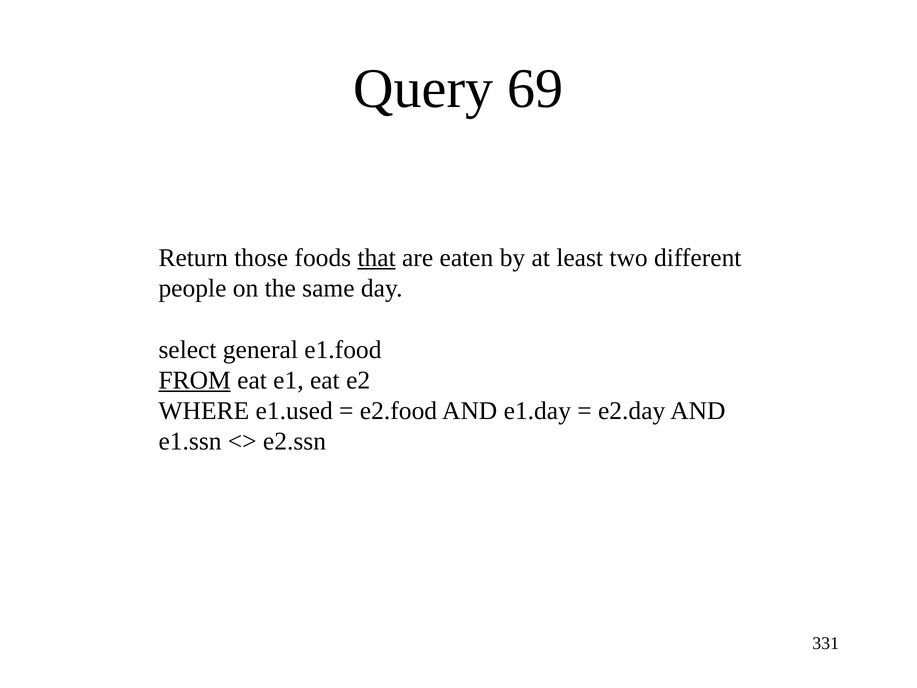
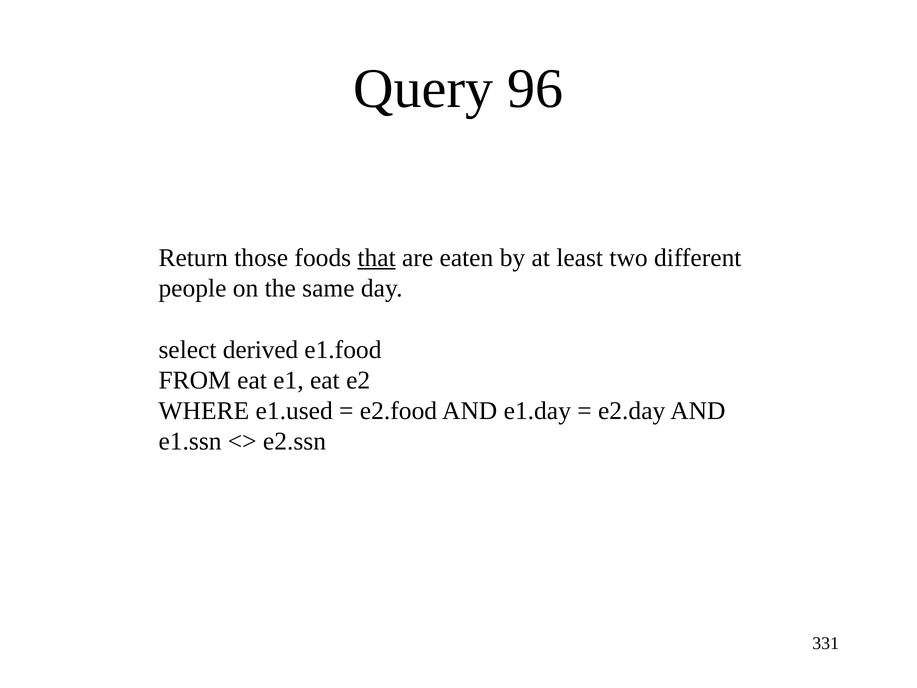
69: 69 -> 96
general: general -> derived
FROM underline: present -> none
